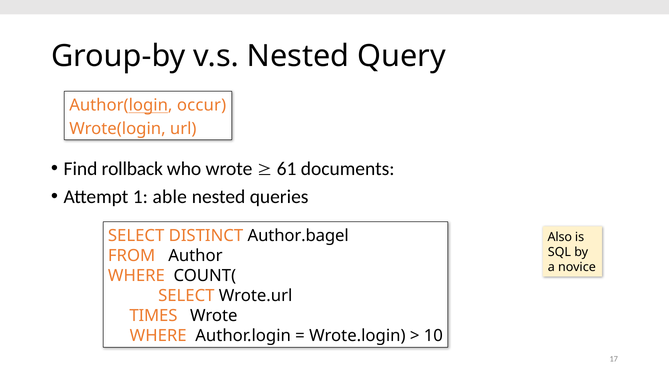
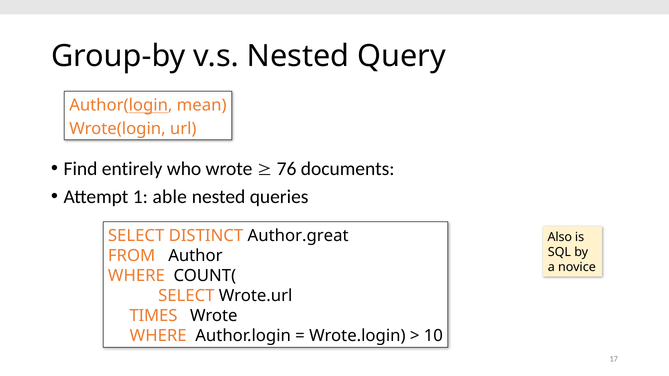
occur: occur -> mean
rollback: rollback -> entirely
61: 61 -> 76
Author.bagel: Author.bagel -> Author.great
